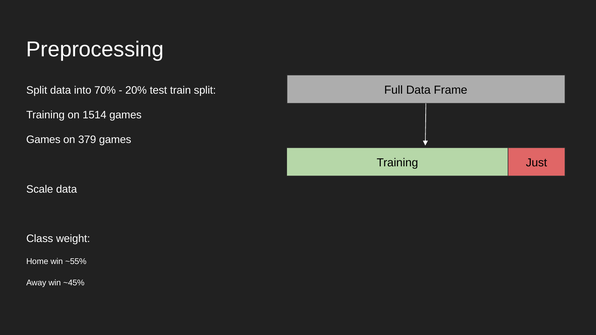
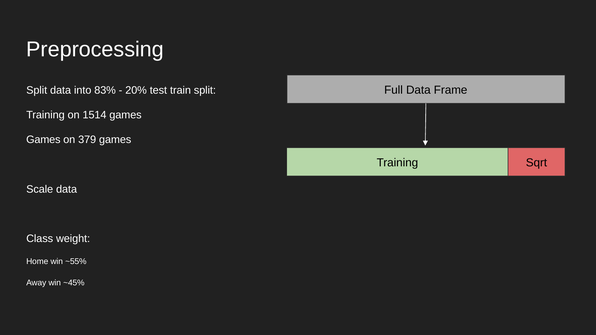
70%: 70% -> 83%
Just: Just -> Sqrt
